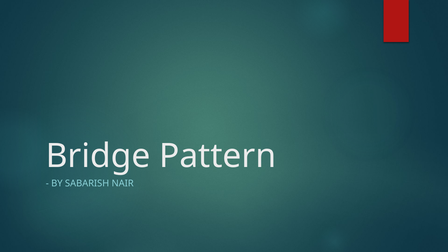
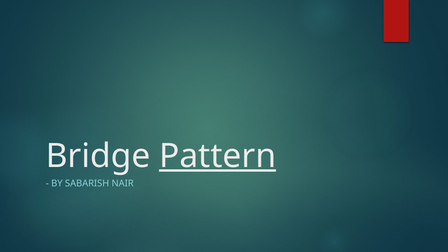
Pattern underline: none -> present
